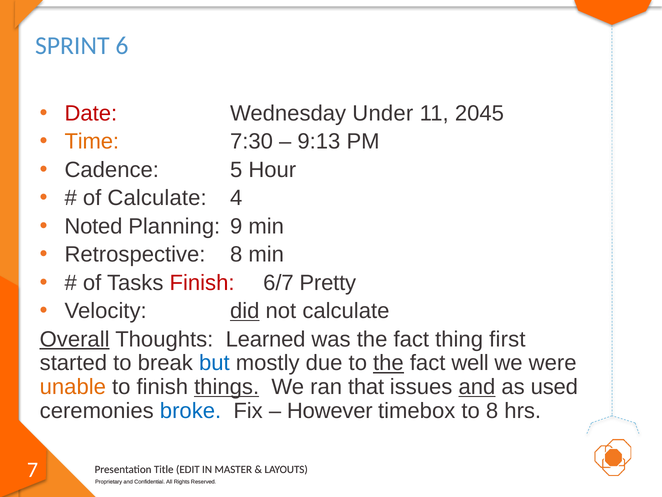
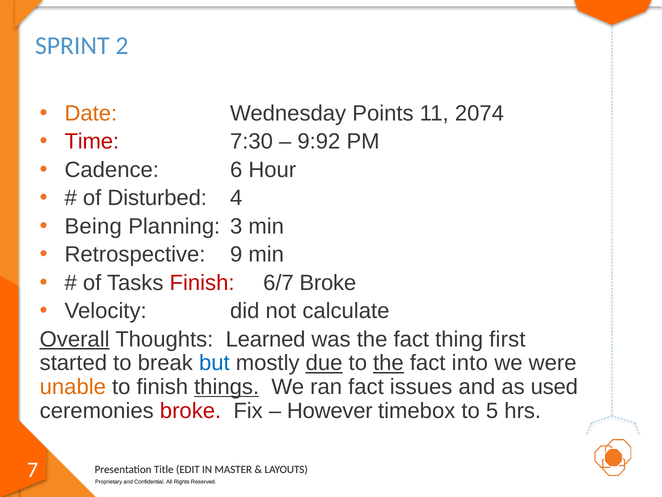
6: 6 -> 2
Date colour: red -> orange
Under: Under -> Points
2045: 2045 -> 2074
Time colour: orange -> red
9:13: 9:13 -> 9:92
5: 5 -> 6
of Calculate: Calculate -> Disturbed
Noted: Noted -> Being
9: 9 -> 3
Retrospective 8: 8 -> 9
6/7 Pretty: Pretty -> Broke
did underline: present -> none
due underline: none -> present
well: well -> into
ran that: that -> fact
and at (477, 387) underline: present -> none
broke at (191, 410) colour: blue -> red
to 8: 8 -> 5
